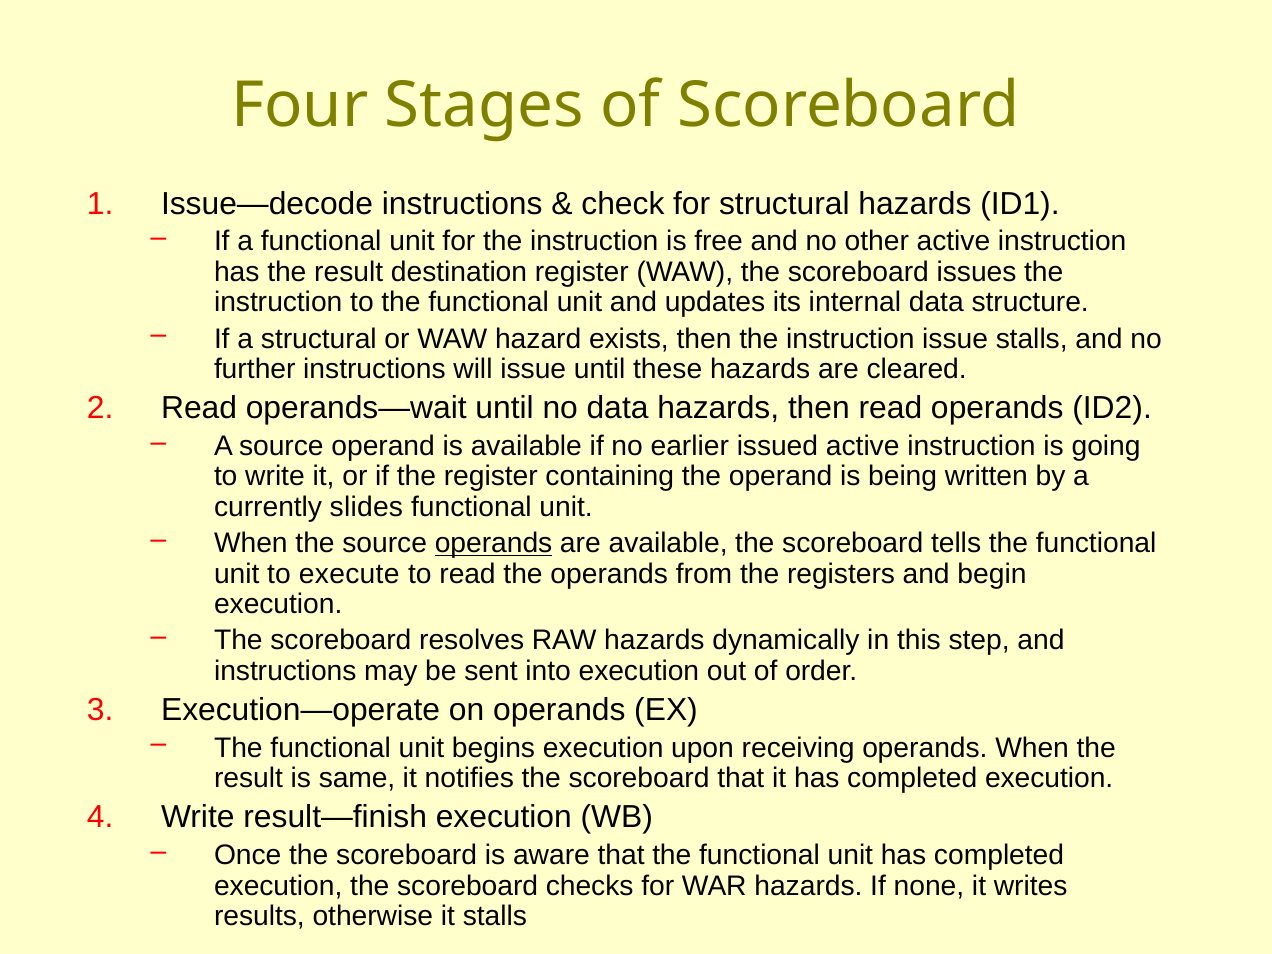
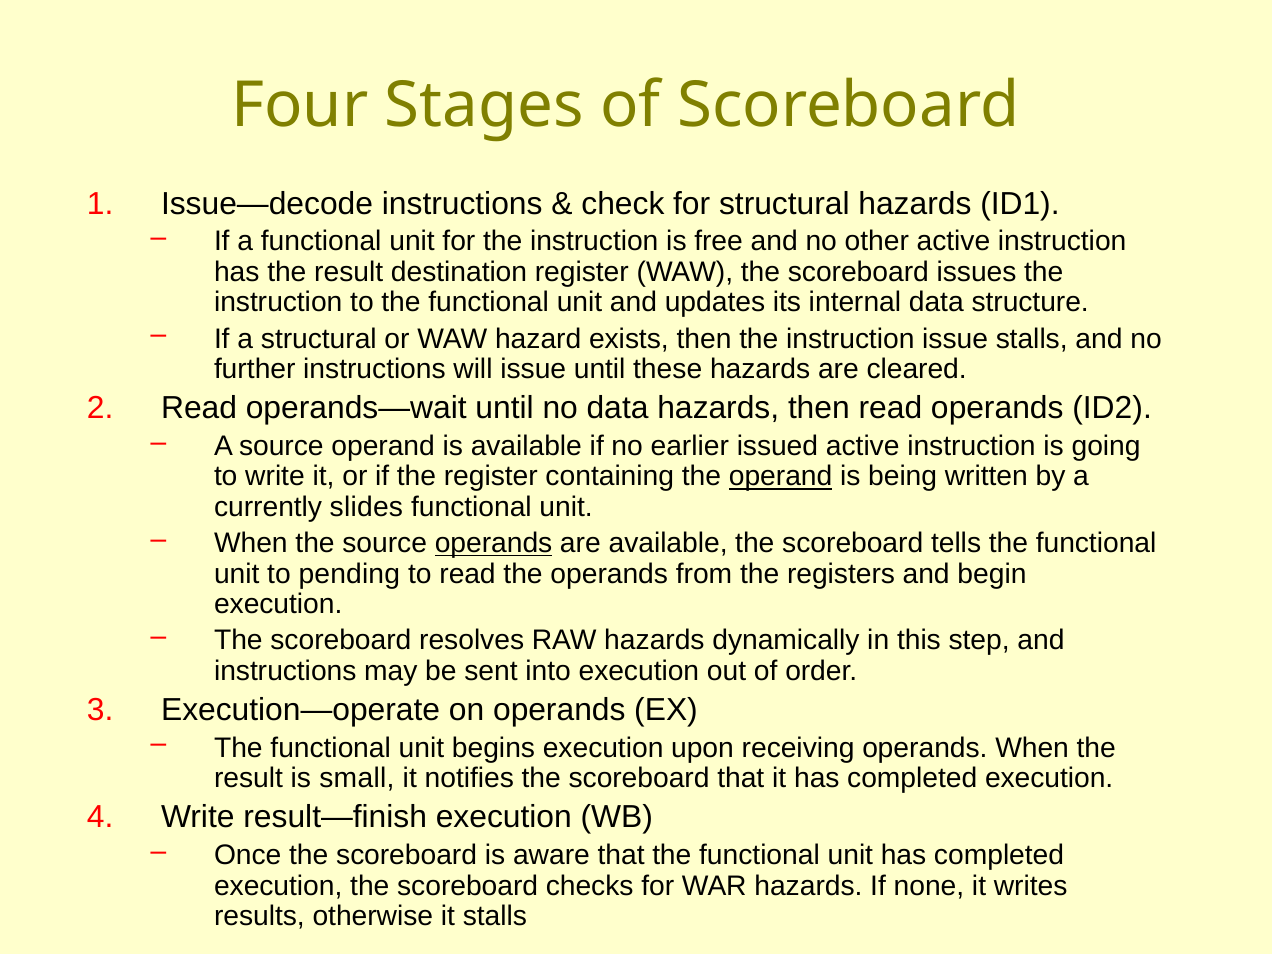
operand at (781, 477) underline: none -> present
execute: execute -> pending
same: same -> small
